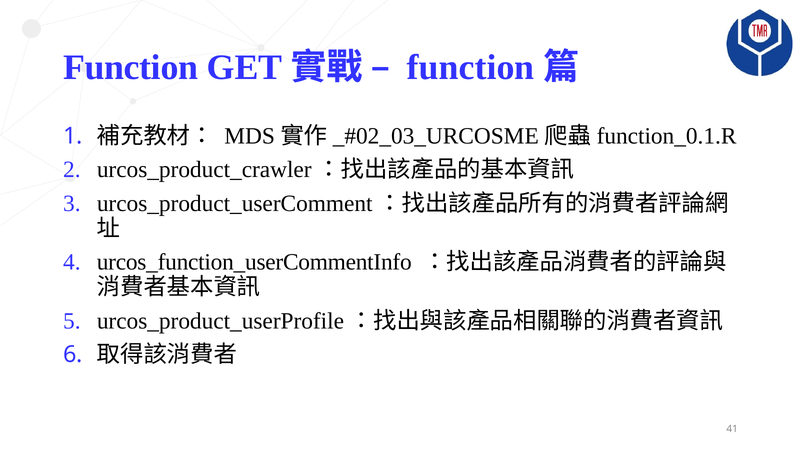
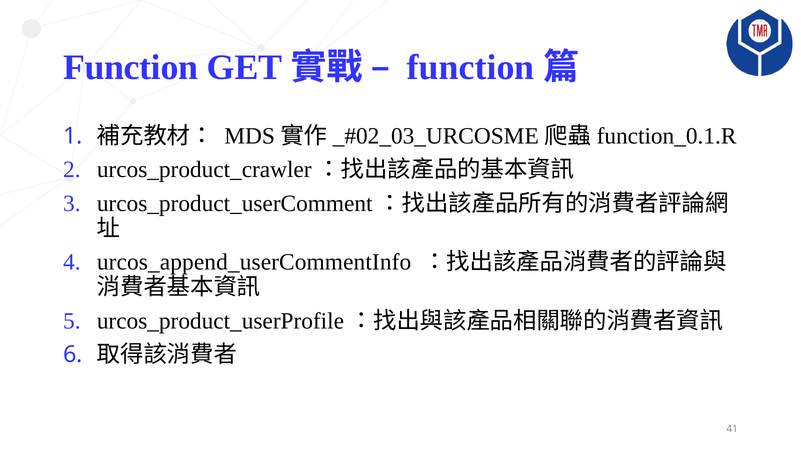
urcos_function_userCommentInfo: urcos_function_userCommentInfo -> urcos_append_userCommentInfo
